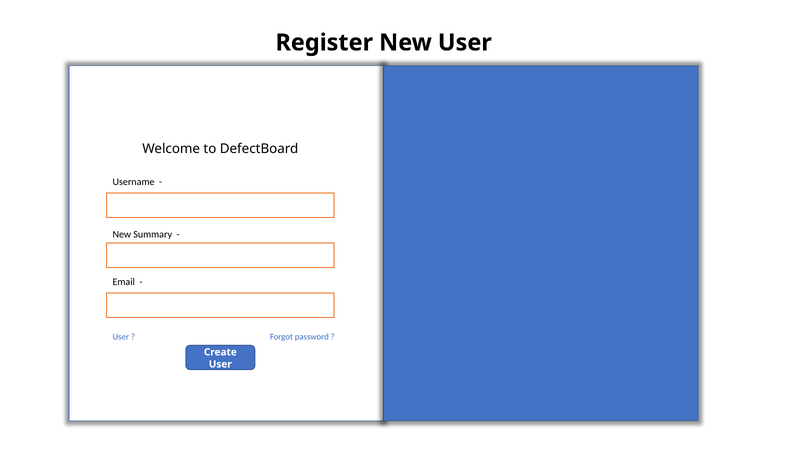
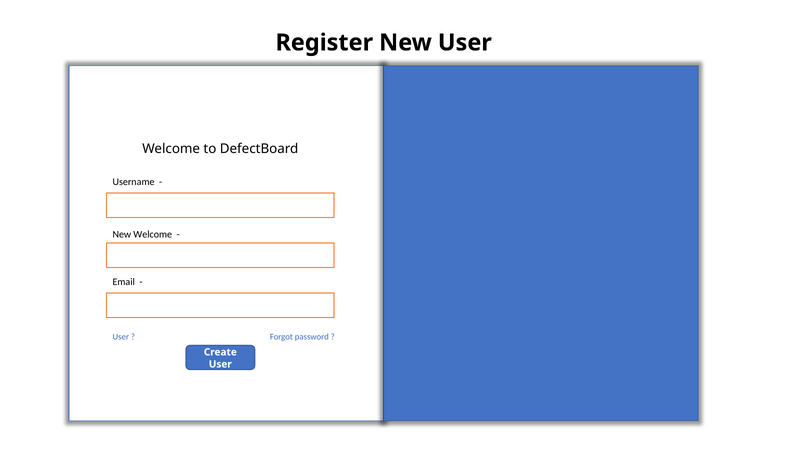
New Summary: Summary -> Welcome
